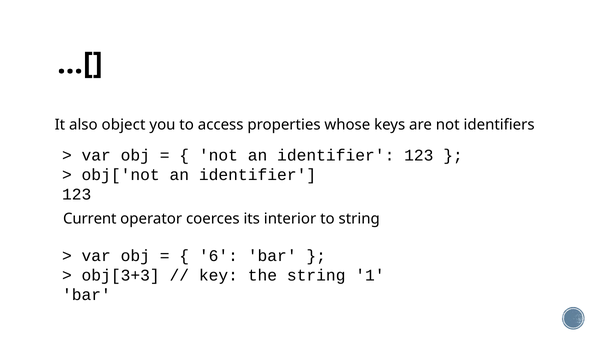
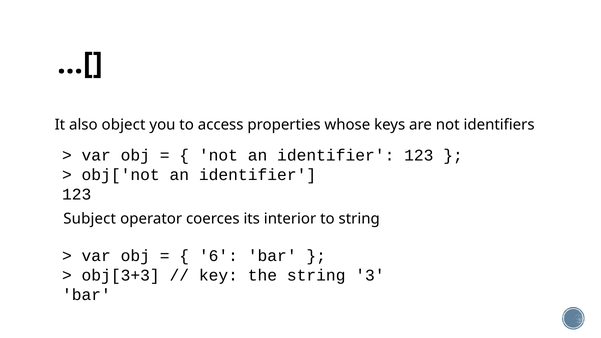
Current: Current -> Subject
1: 1 -> 3
